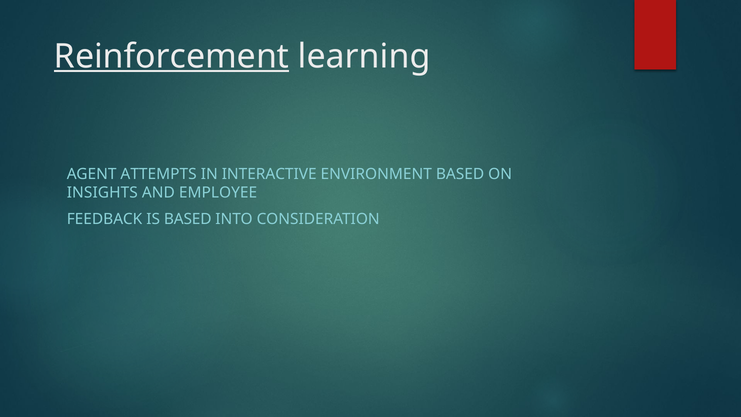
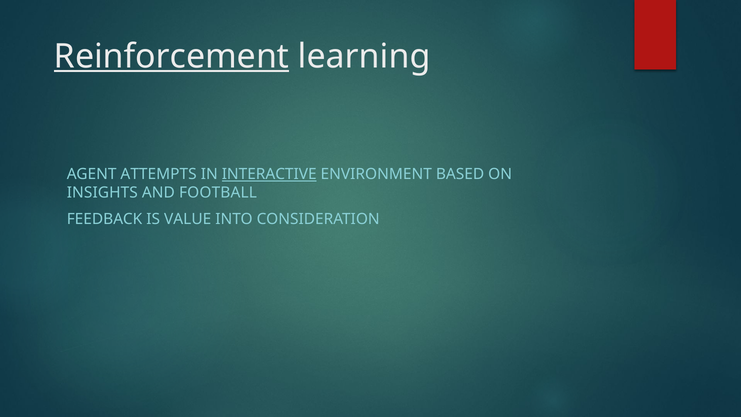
INTERACTIVE underline: none -> present
EMPLOYEE: EMPLOYEE -> FOOTBALL
IS BASED: BASED -> VALUE
